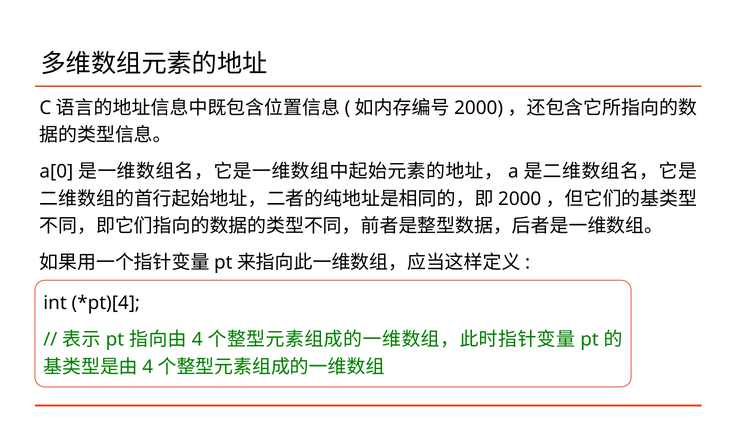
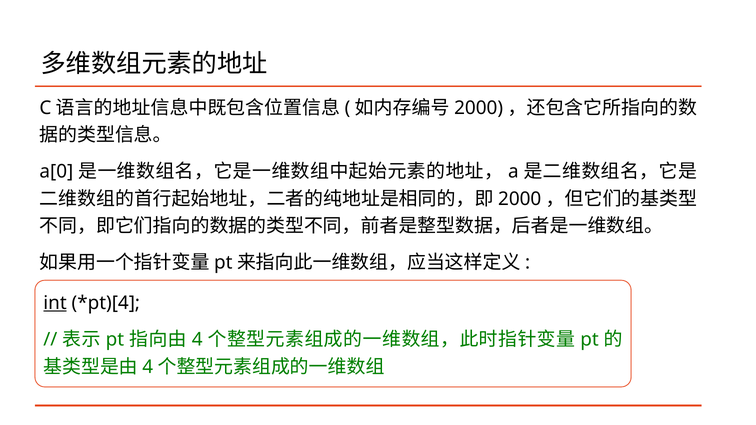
int underline: none -> present
